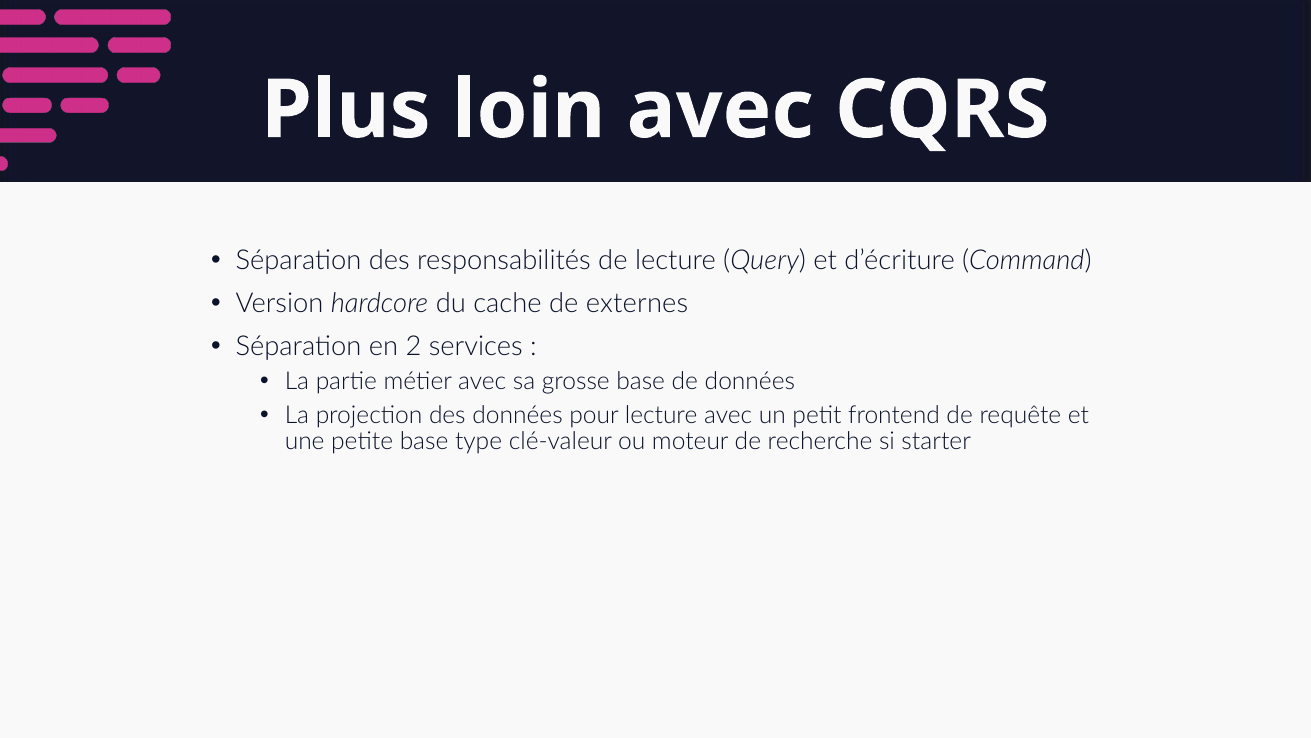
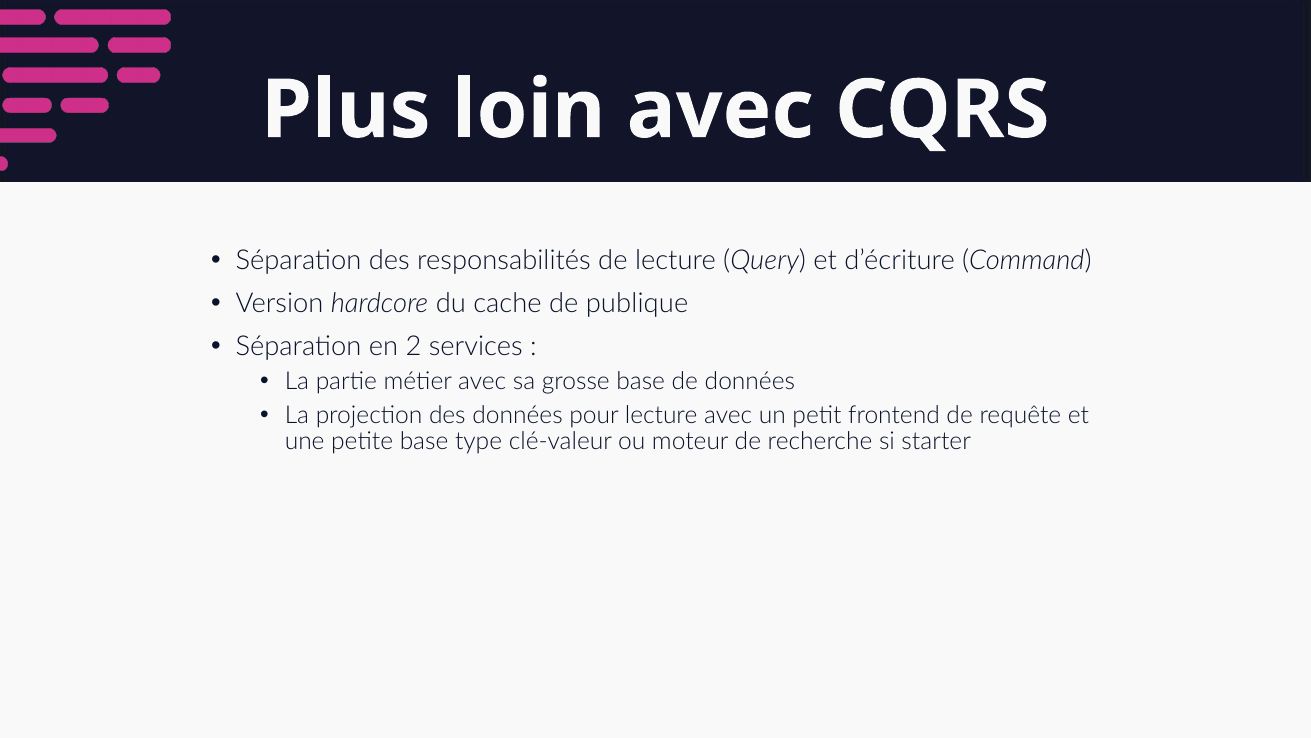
externes: externes -> publique
